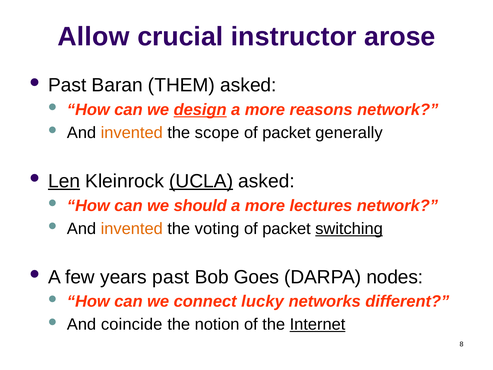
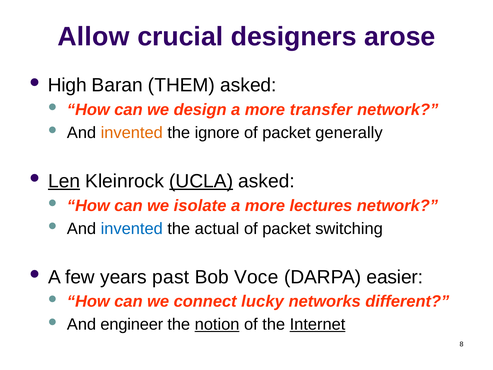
instructor: instructor -> designers
Past at (67, 85): Past -> High
design underline: present -> none
reasons: reasons -> transfer
scope: scope -> ignore
should: should -> isolate
invented at (132, 228) colour: orange -> blue
voting: voting -> actual
switching underline: present -> none
Goes: Goes -> Voce
nodes: nodes -> easier
coincide: coincide -> engineer
notion underline: none -> present
